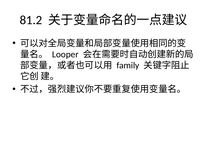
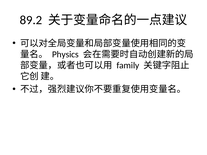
81.2: 81.2 -> 89.2
Looper: Looper -> Physics
